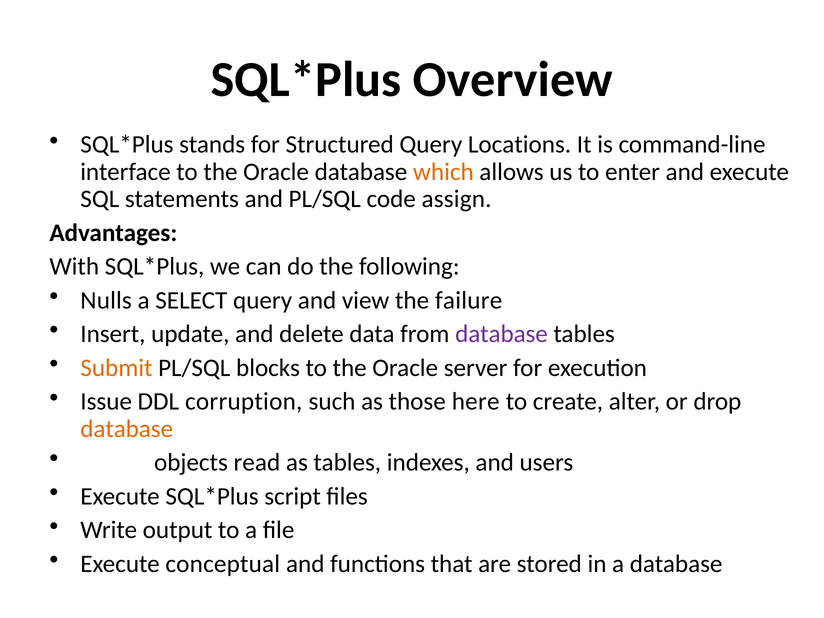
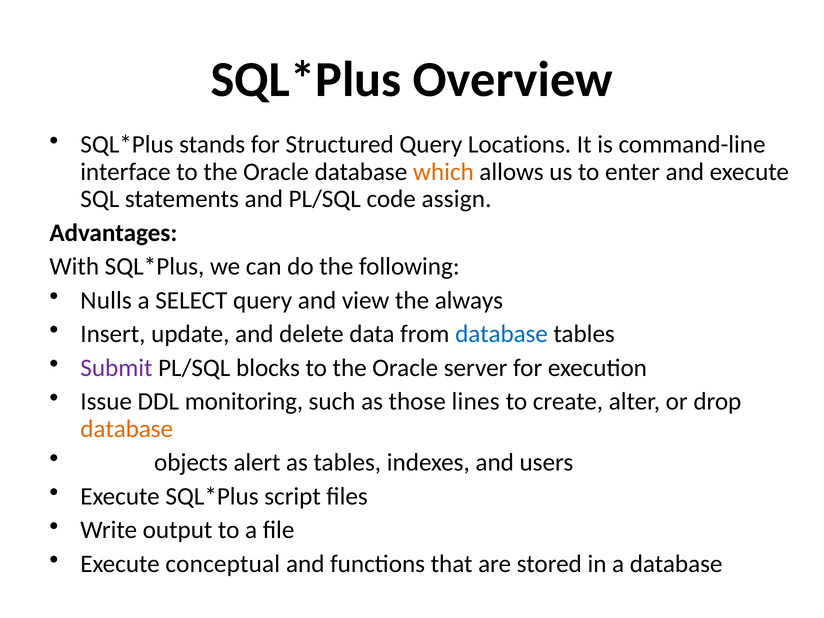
failure: failure -> always
database at (502, 334) colour: purple -> blue
Submit colour: orange -> purple
corruption: corruption -> monitoring
here: here -> lines
read: read -> alert
